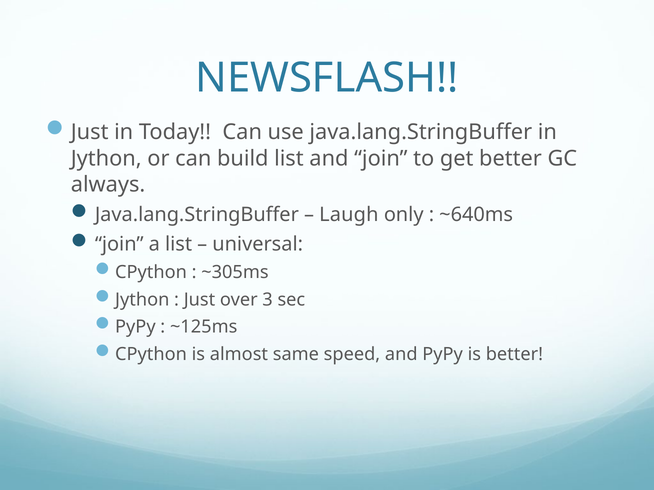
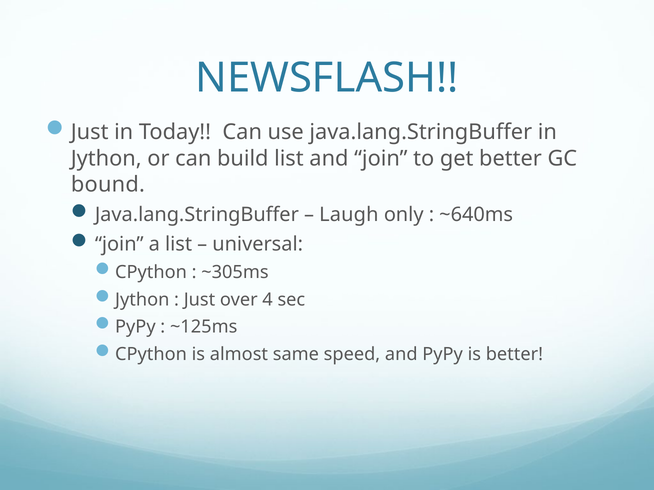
always: always -> bound
3: 3 -> 4
